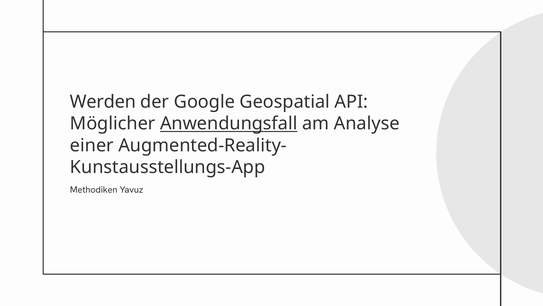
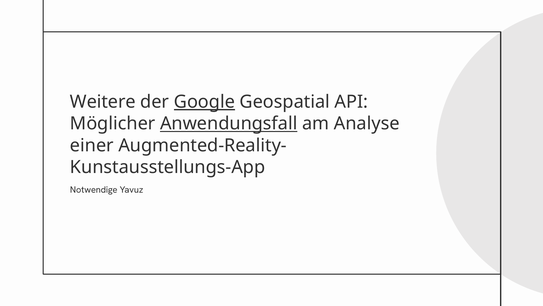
Werden: Werden -> Weitere
Google underline: none -> present
Methodiken: Methodiken -> Notwendige
